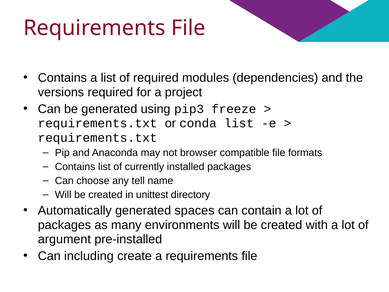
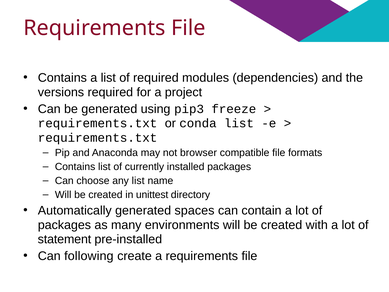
any tell: tell -> list
argument: argument -> statement
including: including -> following
